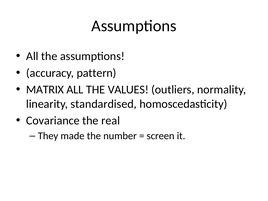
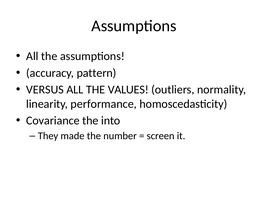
MATRIX: MATRIX -> VERSUS
standardised: standardised -> performance
real: real -> into
